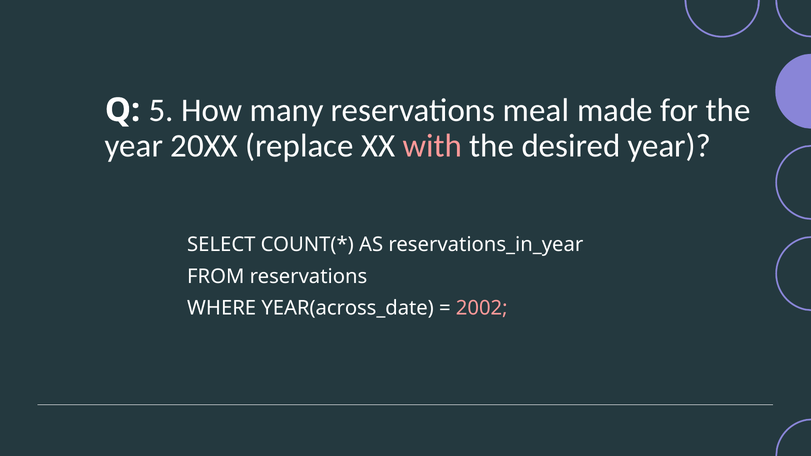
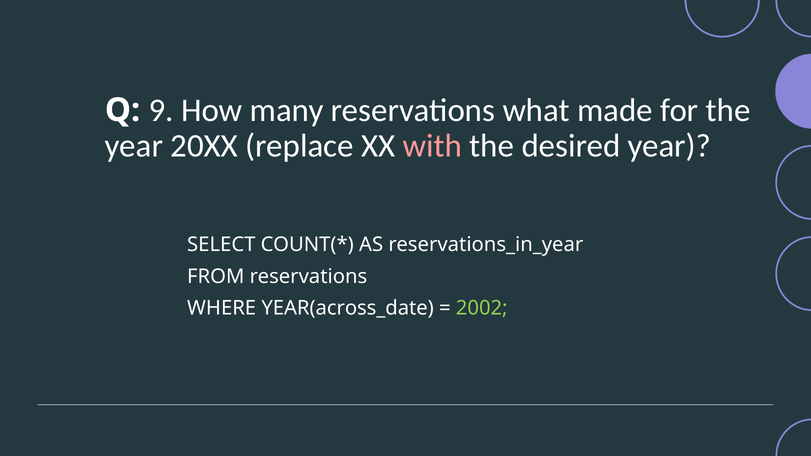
5: 5 -> 9
meal: meal -> what
2002 colour: pink -> light green
